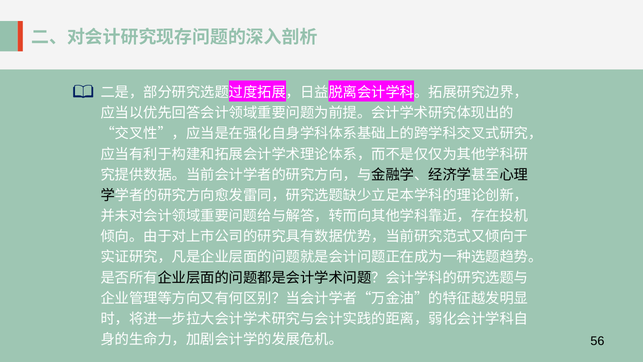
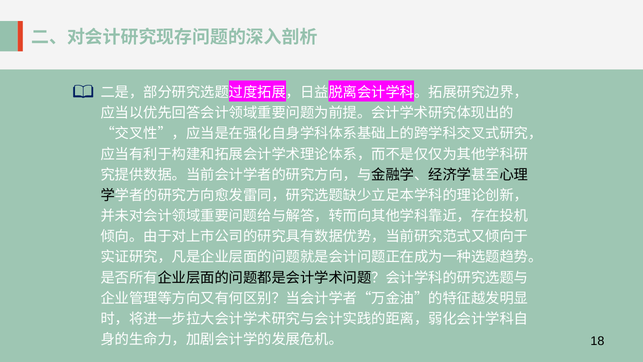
56: 56 -> 18
